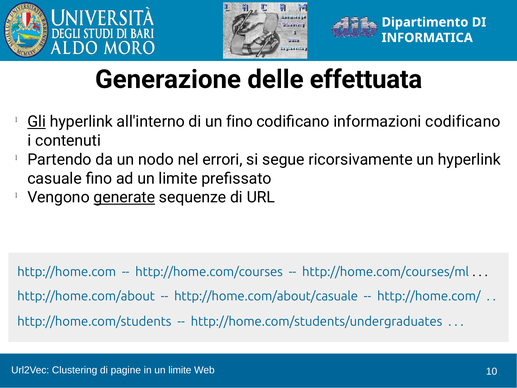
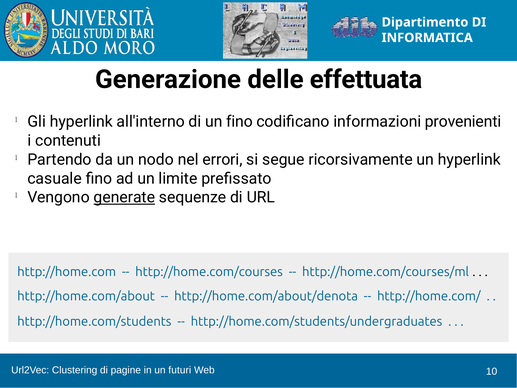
Gli underline: present -> none
informazioni codificano: codificano -> provenienti
http://home.com/about/casuale: http://home.com/about/casuale -> http://home.com/about/denota
in un limite: limite -> futuri
